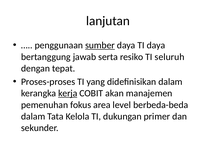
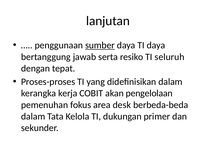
kerja underline: present -> none
manajemen: manajemen -> pengelolaan
level: level -> desk
